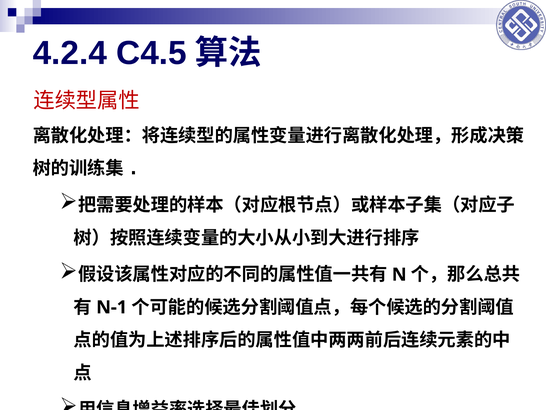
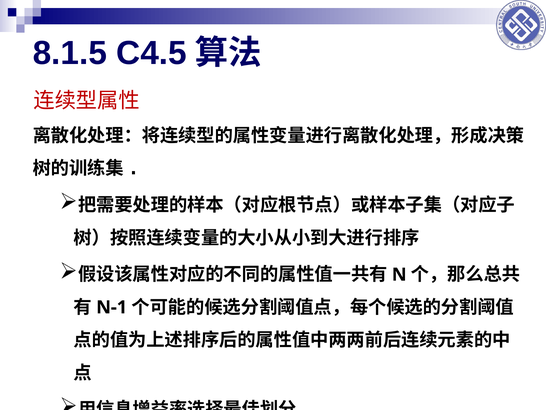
4.2.4: 4.2.4 -> 8.1.5
